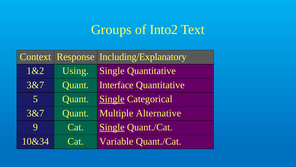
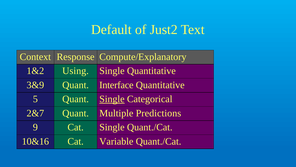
Groups: Groups -> Default
Into2: Into2 -> Just2
Including/Explanatory: Including/Explanatory -> Compute/Explanatory
3&7 at (35, 85): 3&7 -> 3&9
3&7 at (35, 113): 3&7 -> 2&7
Alternative: Alternative -> Predictions
Single at (112, 127) underline: present -> none
10&34: 10&34 -> 10&16
